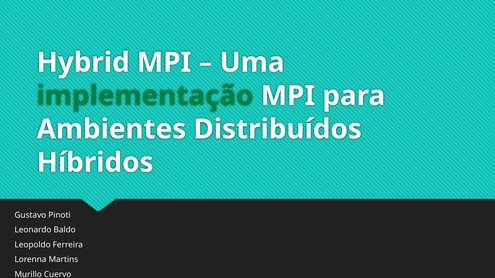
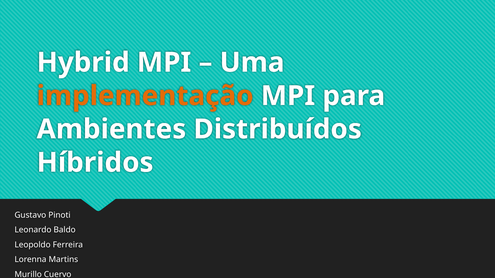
implementação colour: green -> orange
